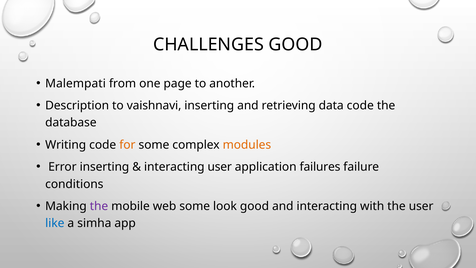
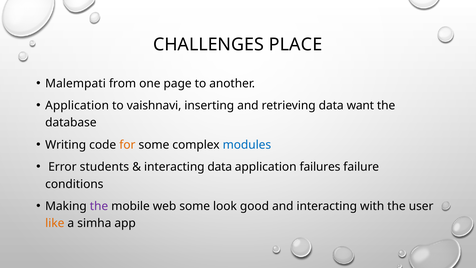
CHALLENGES GOOD: GOOD -> PLACE
Description at (77, 105): Description -> Application
data code: code -> want
modules colour: orange -> blue
Error inserting: inserting -> students
interacting user: user -> data
like colour: blue -> orange
